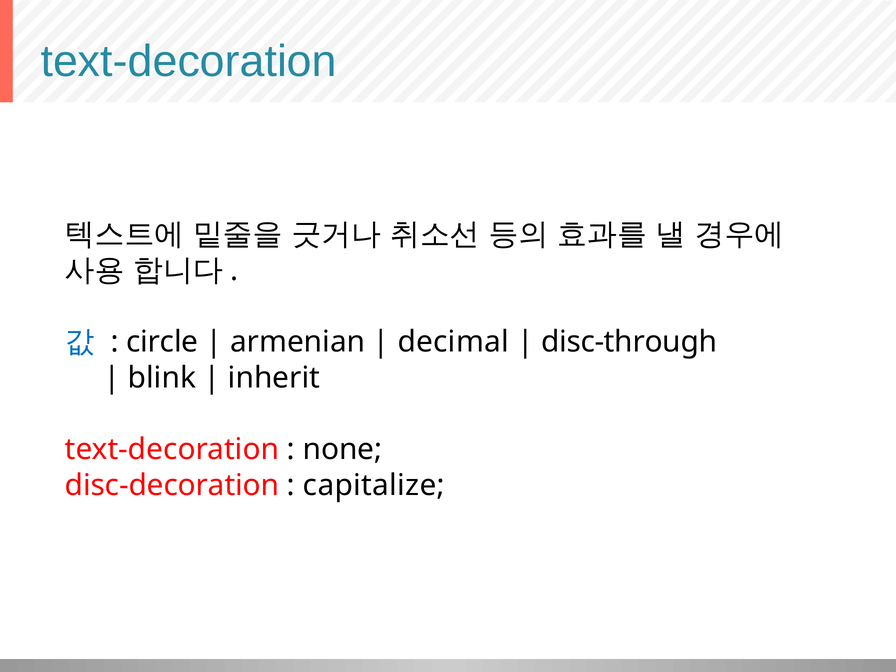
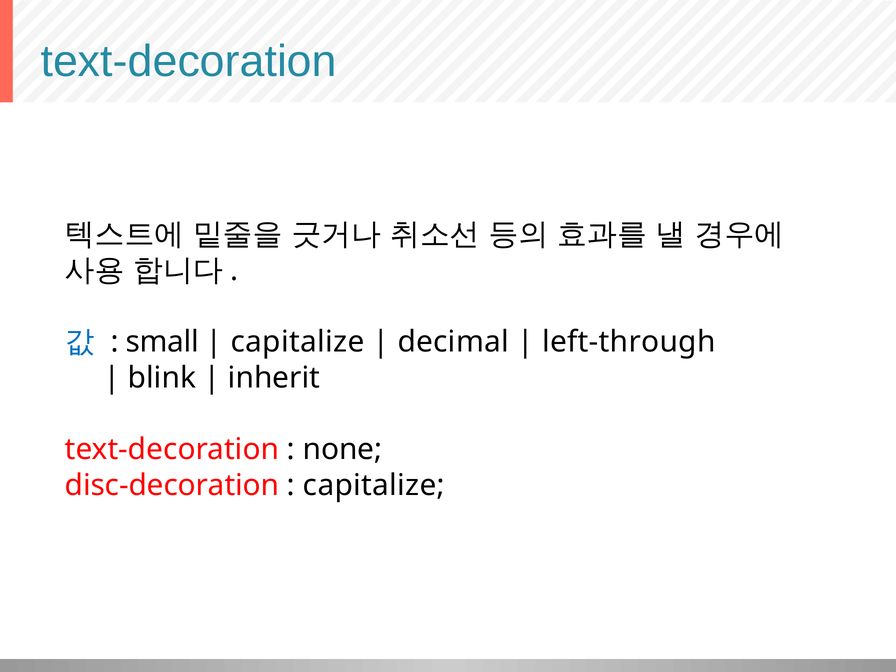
circle: circle -> small
armenian at (298, 342): armenian -> capitalize
disc-through: disc-through -> left-through
